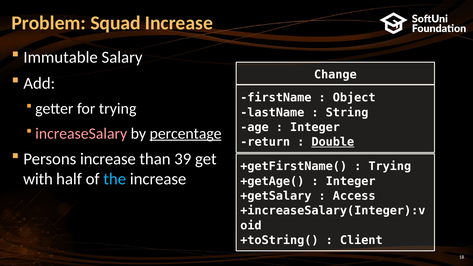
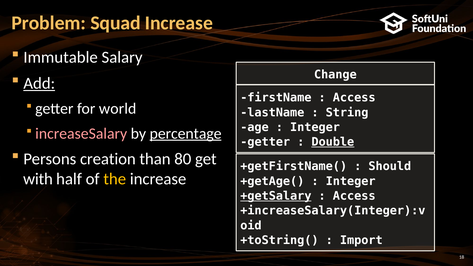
Add underline: none -> present
Object at (354, 98): Object -> Access
for trying: trying -> world
return at (265, 142): return -> getter
Persons increase: increase -> creation
39: 39 -> 80
Trying at (390, 166): Trying -> Should
the colour: light blue -> yellow
+getSalary underline: none -> present
Client: Client -> Import
